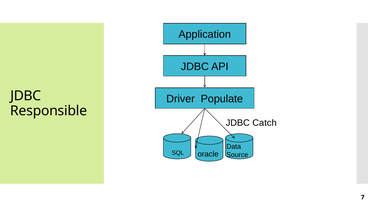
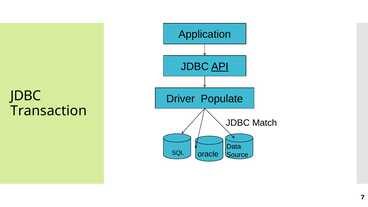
API underline: none -> present
Responsible: Responsible -> Transaction
Catch: Catch -> Match
